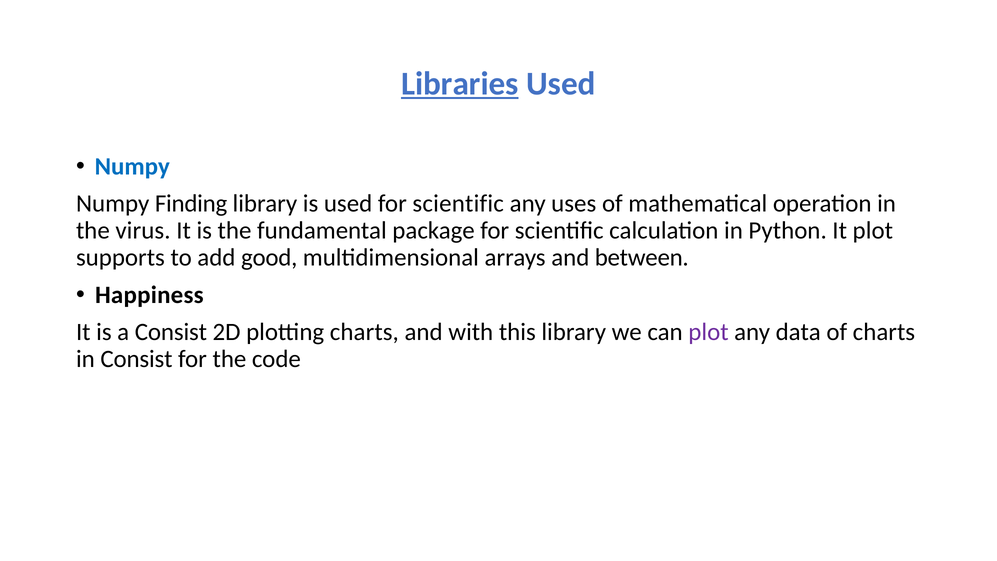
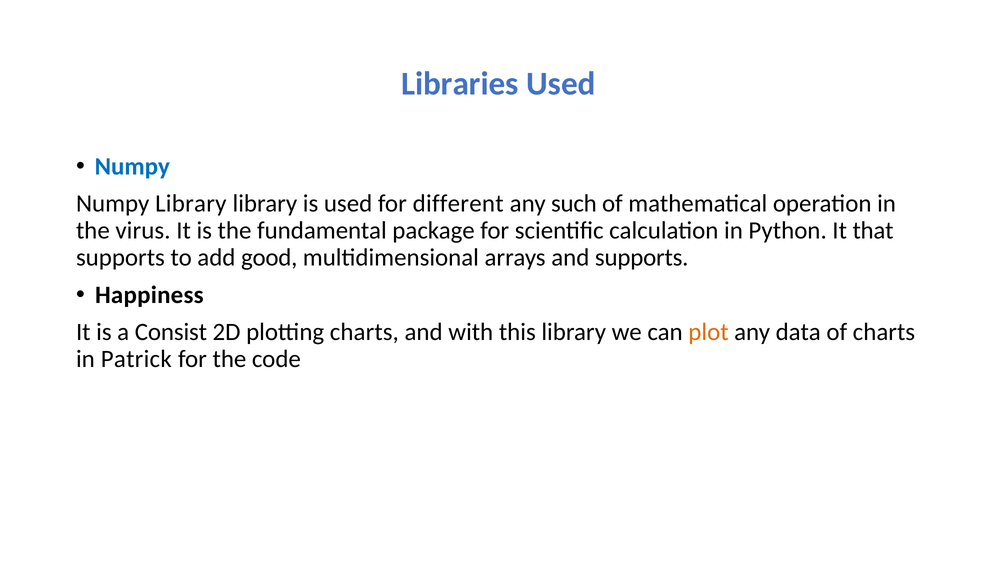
Libraries underline: present -> none
Numpy Finding: Finding -> Library
used for scientific: scientific -> different
uses: uses -> such
It plot: plot -> that
and between: between -> supports
plot at (708, 332) colour: purple -> orange
in Consist: Consist -> Patrick
